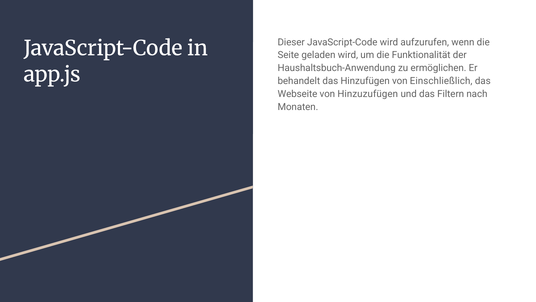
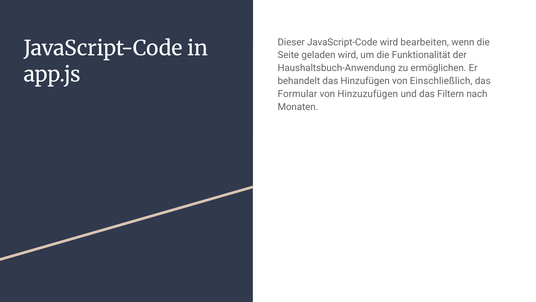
aufzurufen: aufzurufen -> bearbeiten
Webseite: Webseite -> Formular
